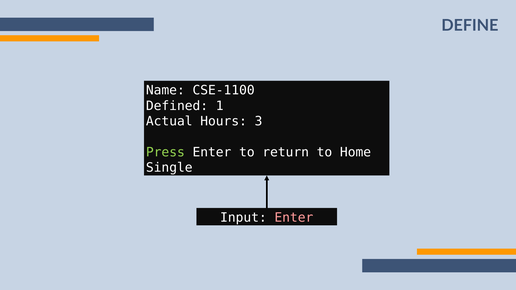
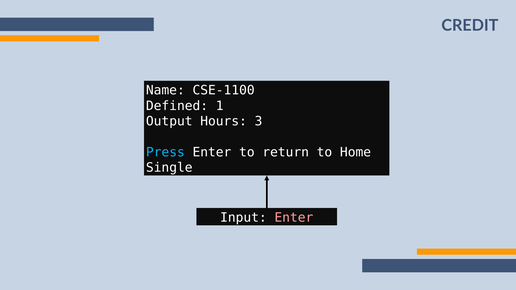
DEFINE: DEFINE -> CREDIT
Actual: Actual -> Output
Press colour: light green -> light blue
